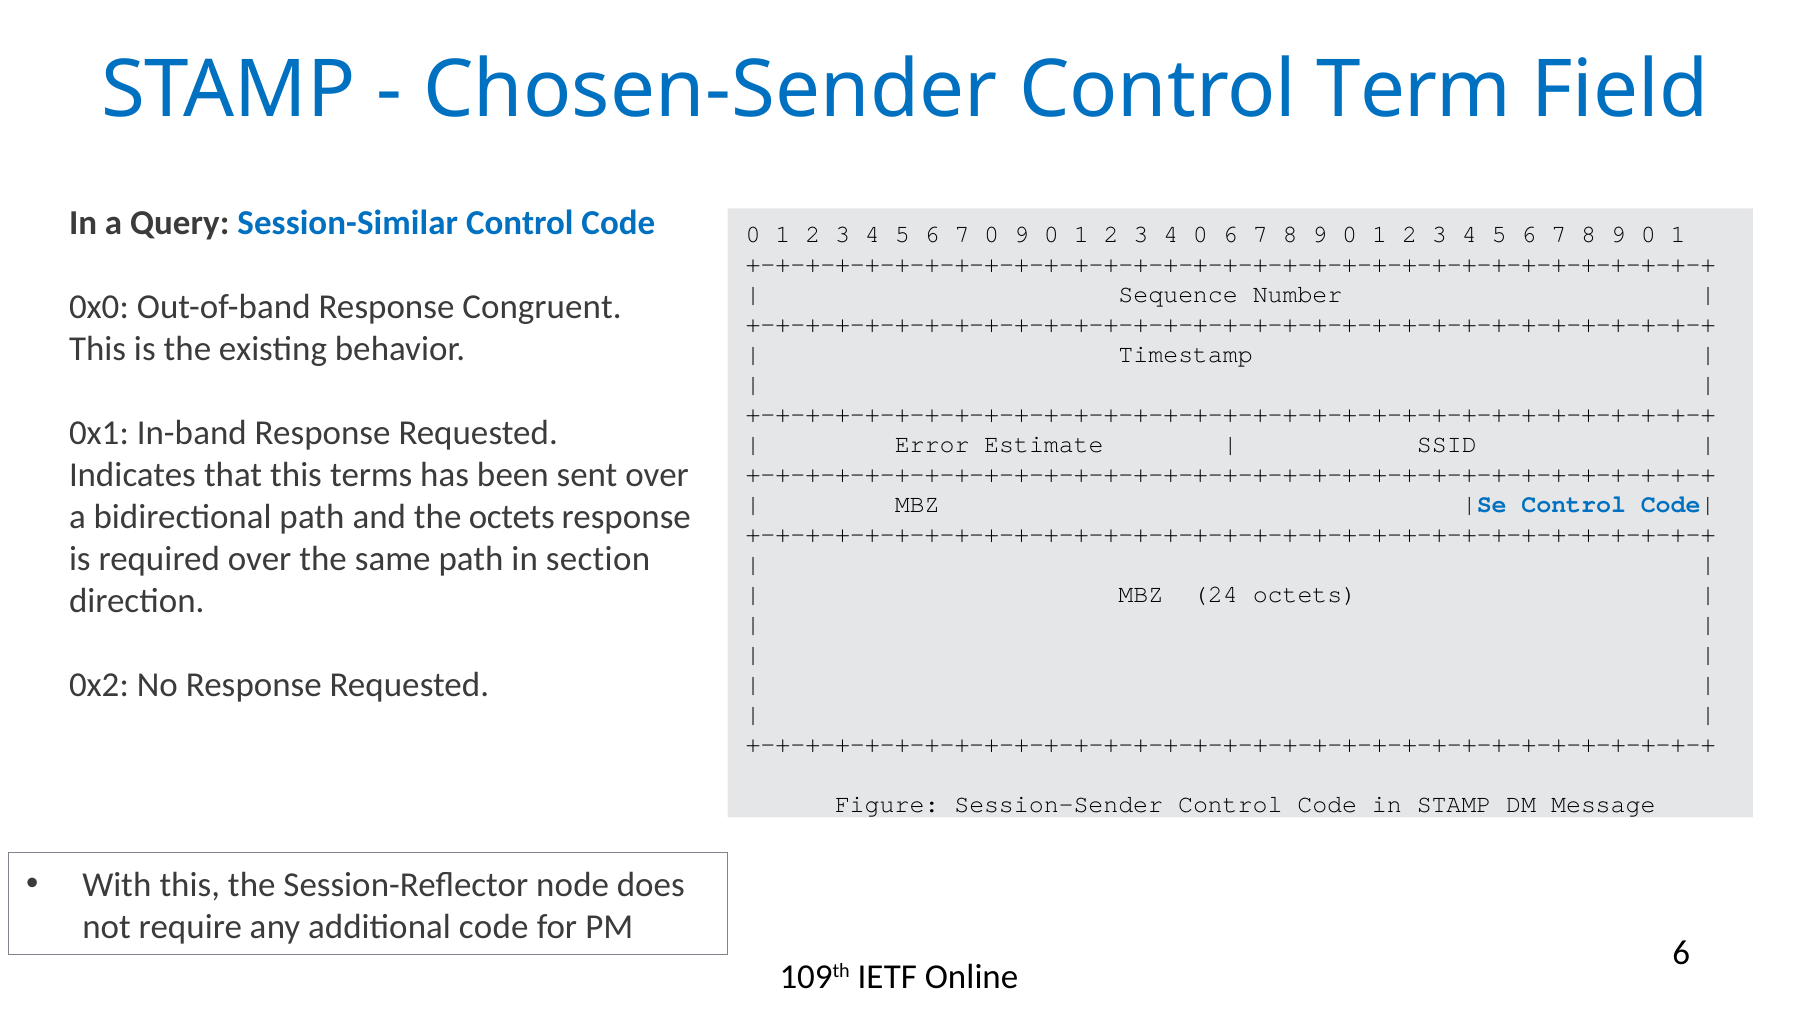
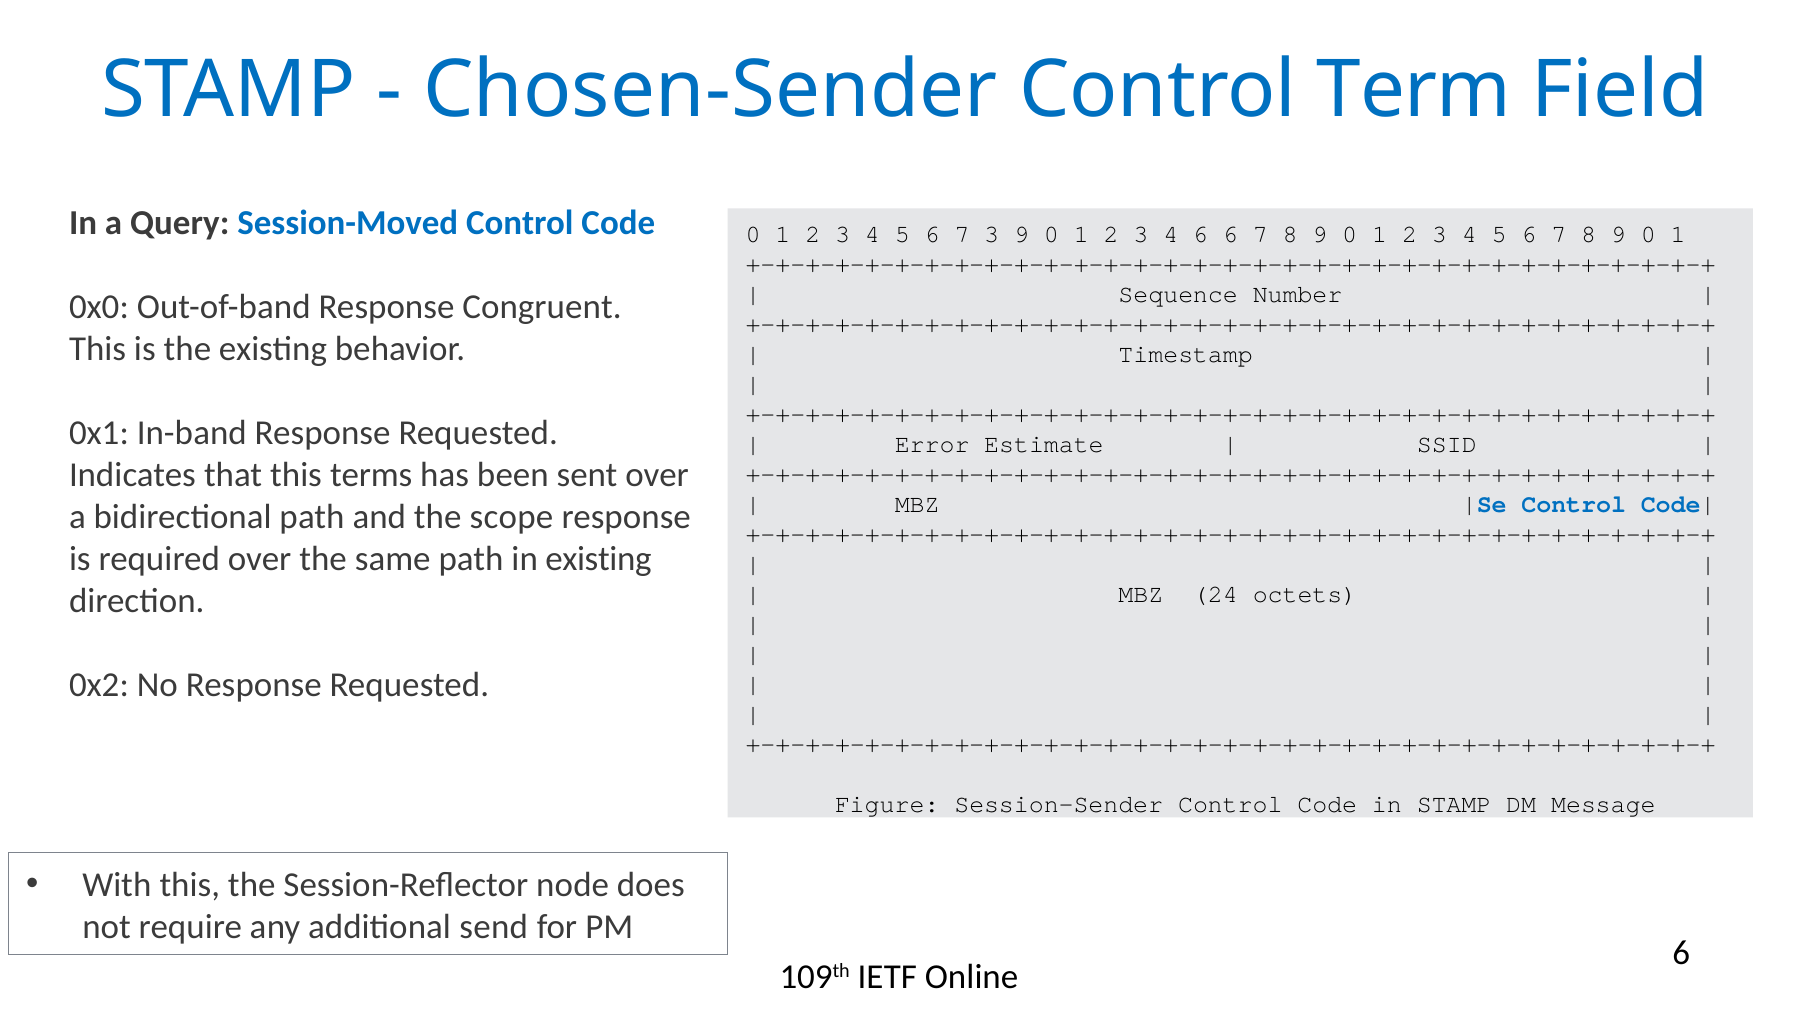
Session-Similar: Session-Similar -> Session-Moved
7 0: 0 -> 3
4 0: 0 -> 6
the octets: octets -> scope
in section: section -> existing
additional code: code -> send
